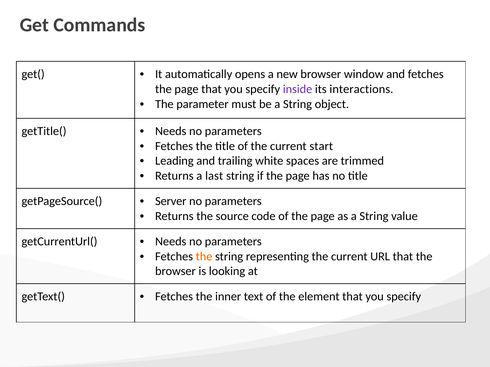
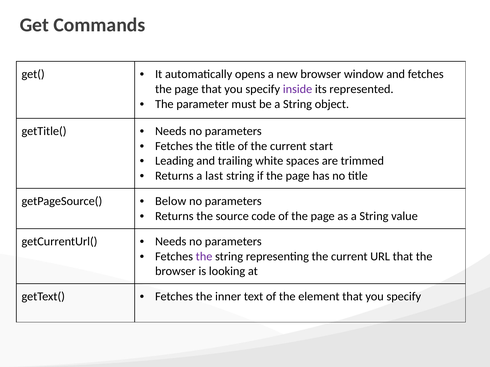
interactions: interactions -> represented
Server: Server -> Below
the at (204, 257) colour: orange -> purple
